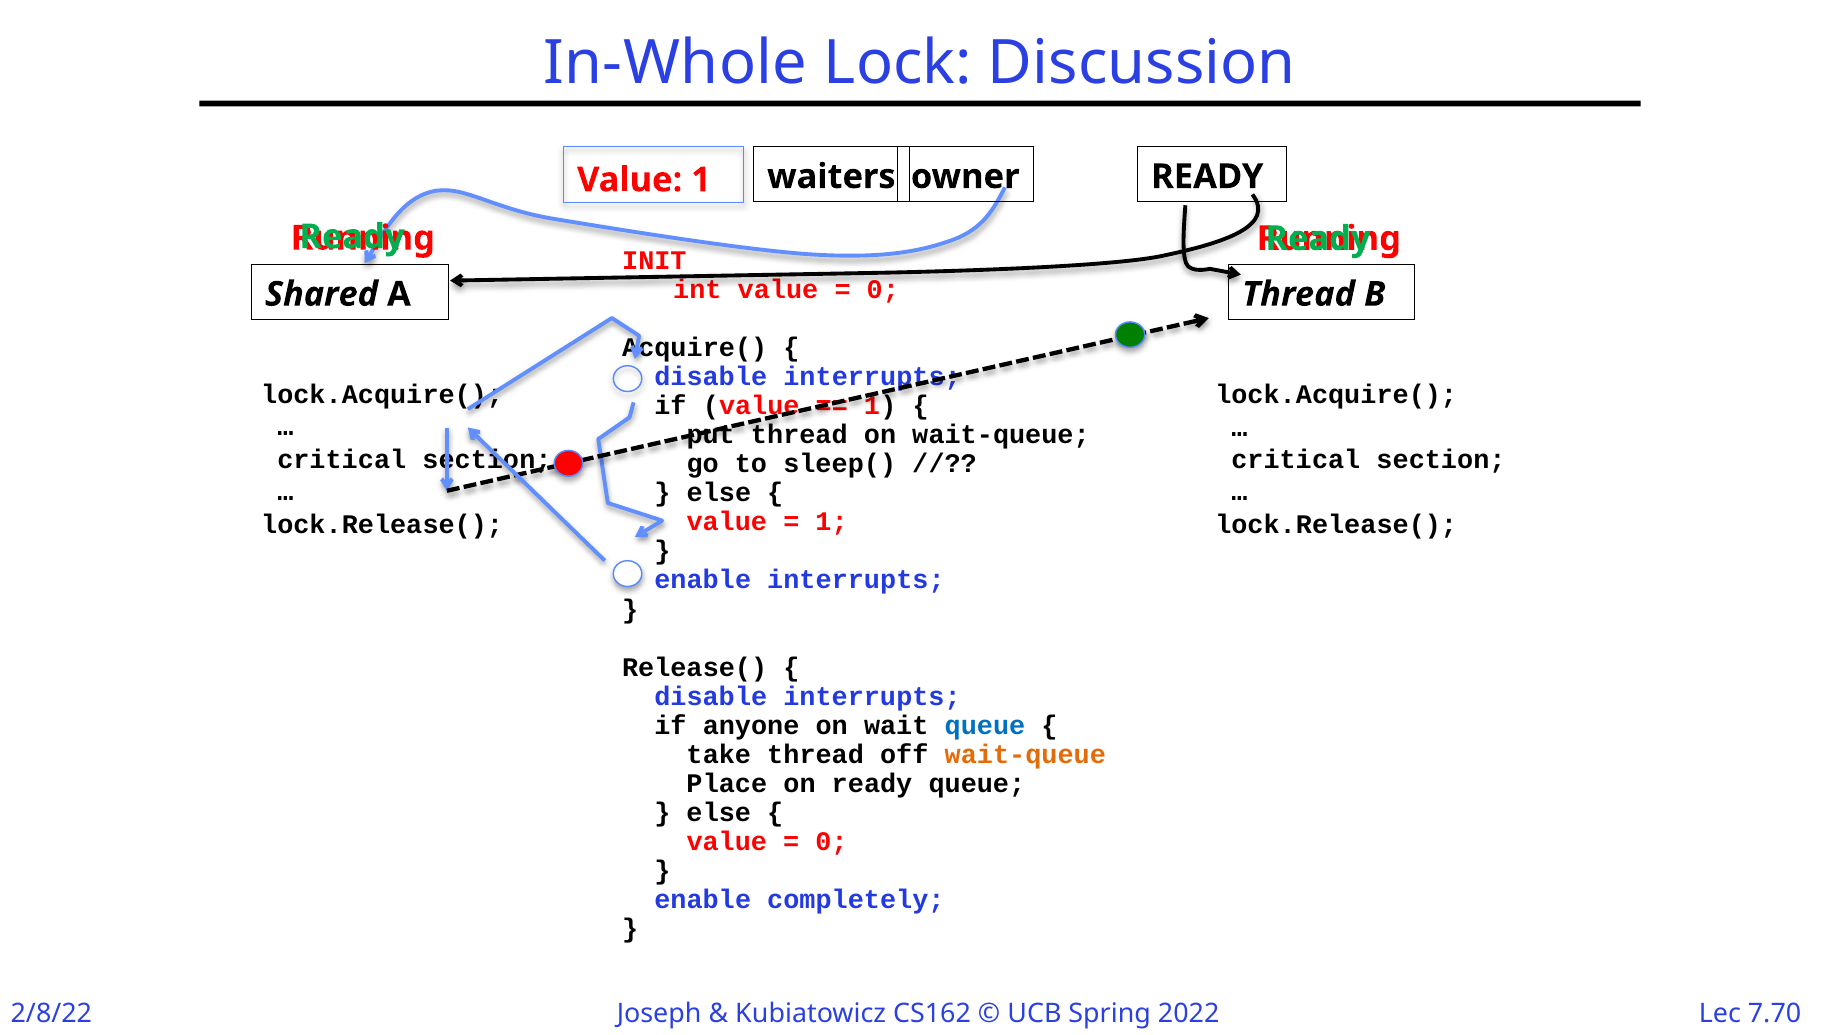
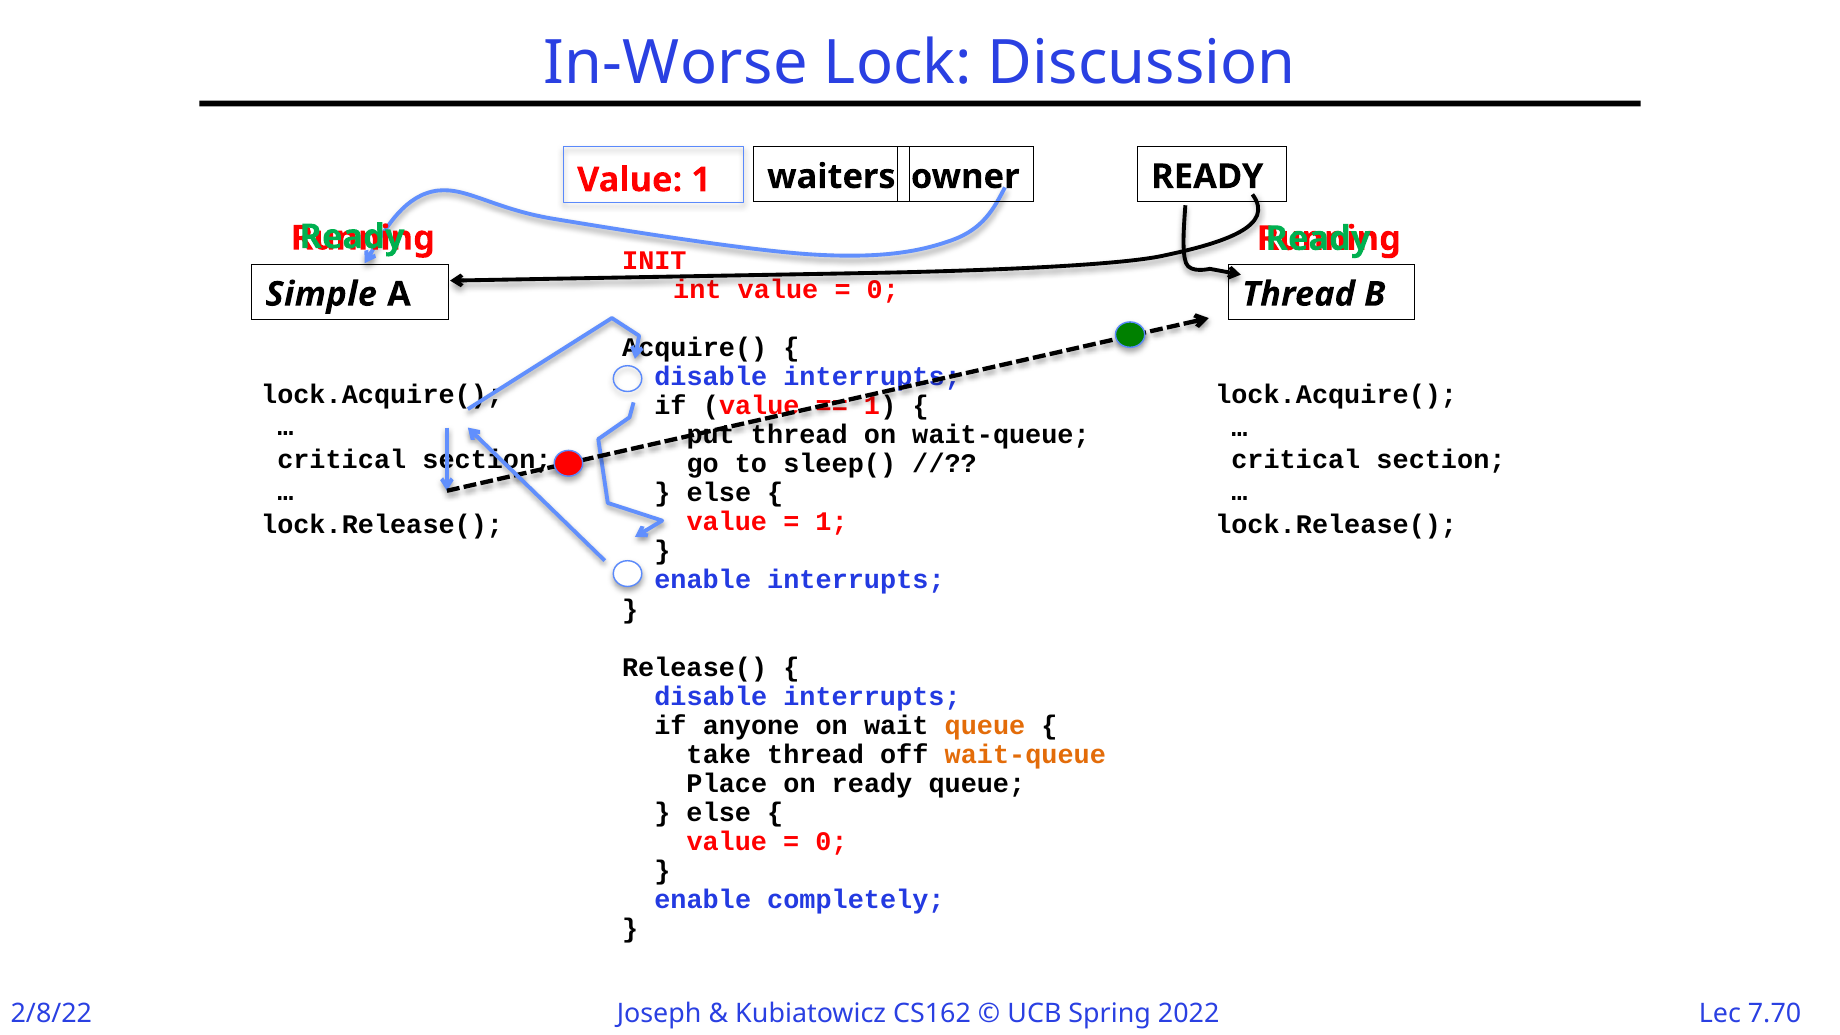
In-Whole: In-Whole -> In-Worse
Shared: Shared -> Simple
queue at (985, 726) colour: blue -> orange
